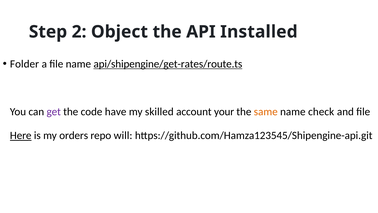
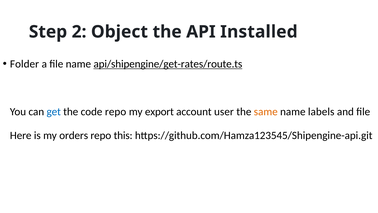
get colour: purple -> blue
code have: have -> repo
skilled: skilled -> export
your: your -> user
check: check -> labels
Here underline: present -> none
will: will -> this
